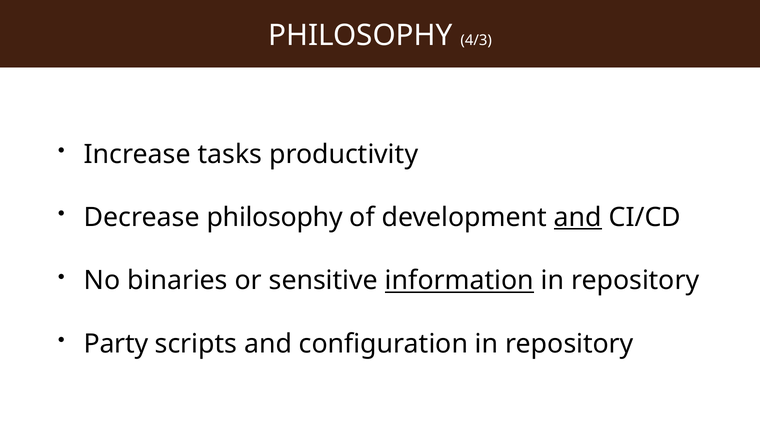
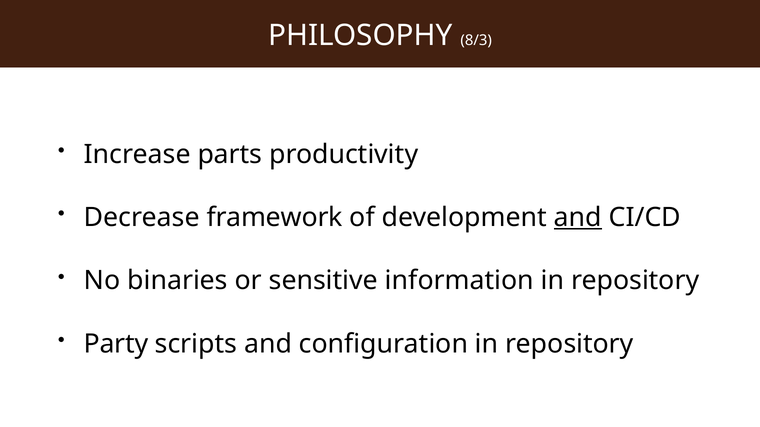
4/3: 4/3 -> 8/3
tasks: tasks -> parts
Decrease philosophy: philosophy -> framework
information underline: present -> none
